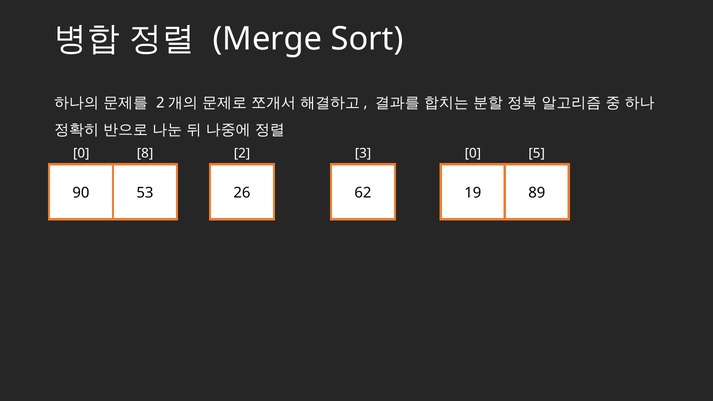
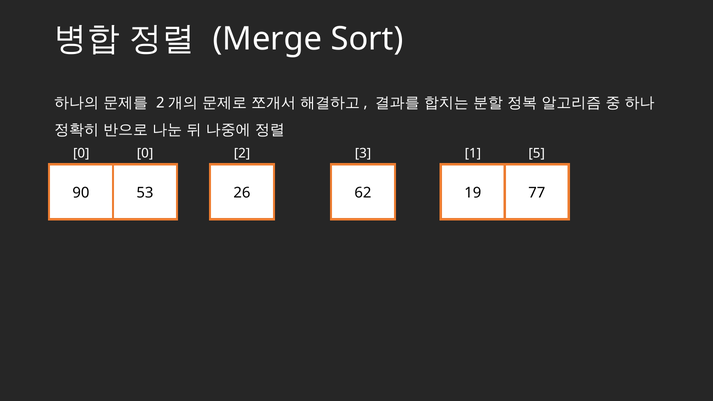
8 at (145, 153): 8 -> 0
3 0: 0 -> 1
89: 89 -> 77
